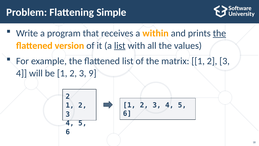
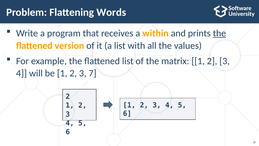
Simple: Simple -> Words
list at (120, 46) underline: present -> none
9: 9 -> 7
